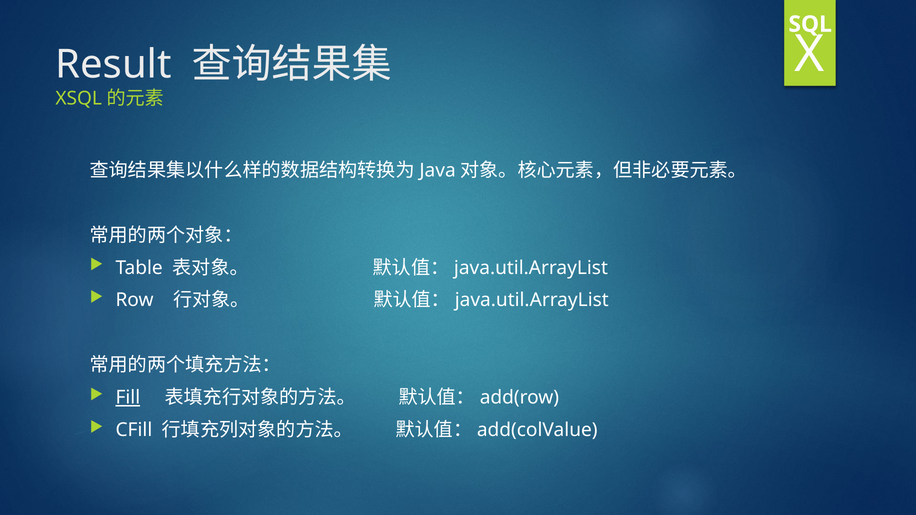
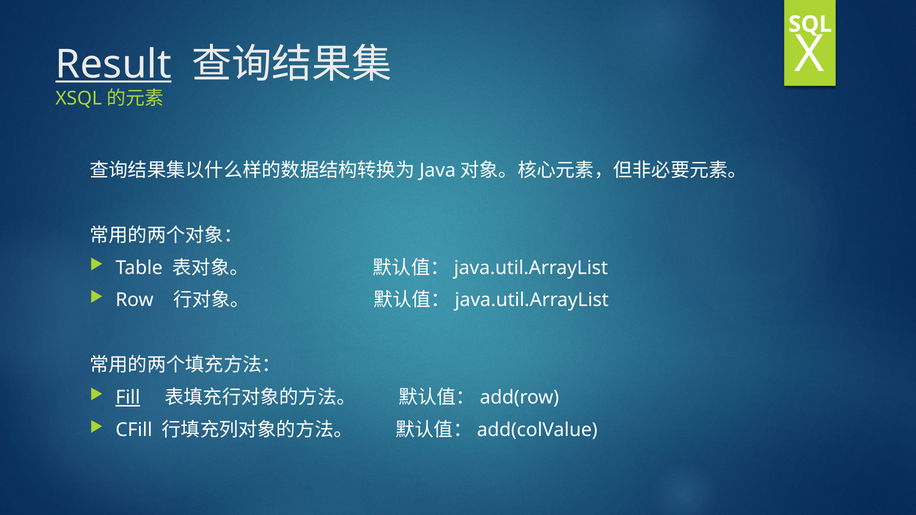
Result underline: none -> present
